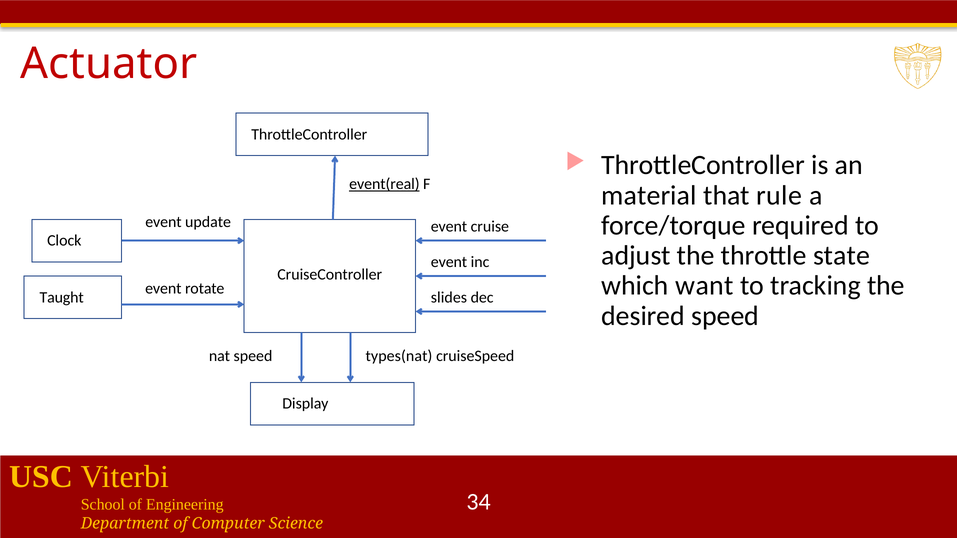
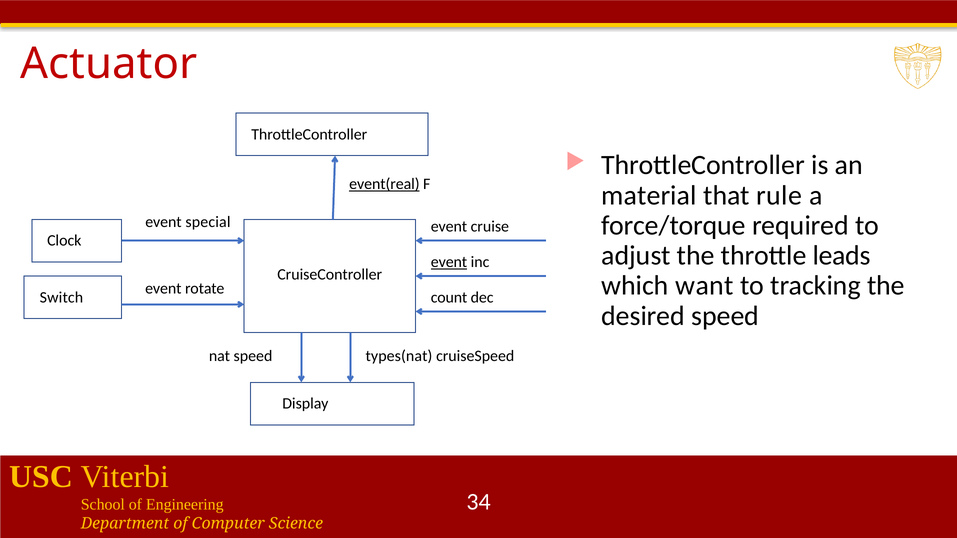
update: update -> special
state: state -> leads
event at (449, 262) underline: none -> present
Taught: Taught -> Switch
slides: slides -> count
